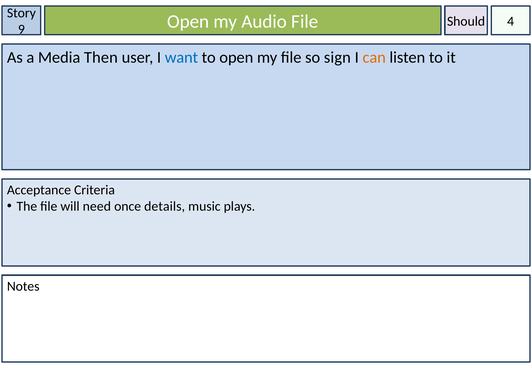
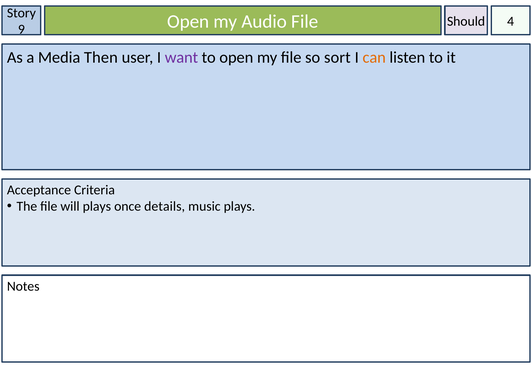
want colour: blue -> purple
sign: sign -> sort
will need: need -> plays
